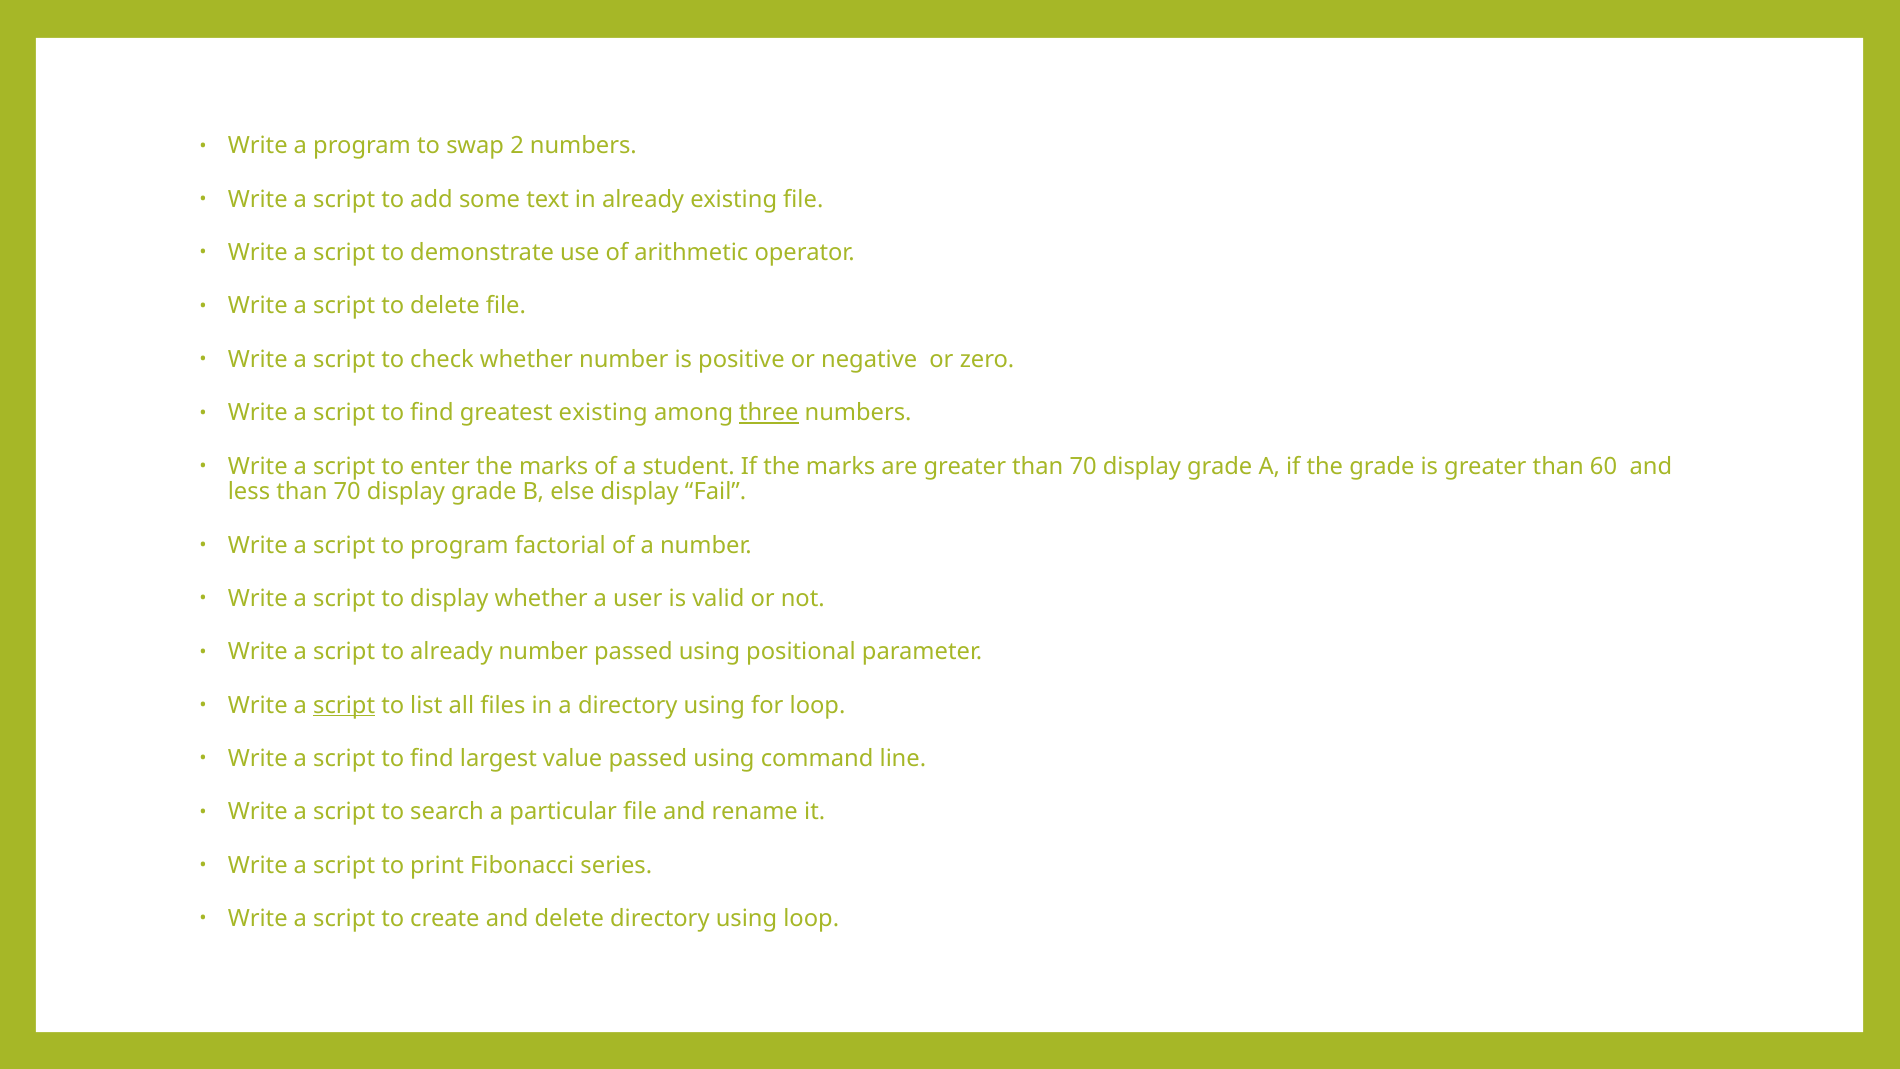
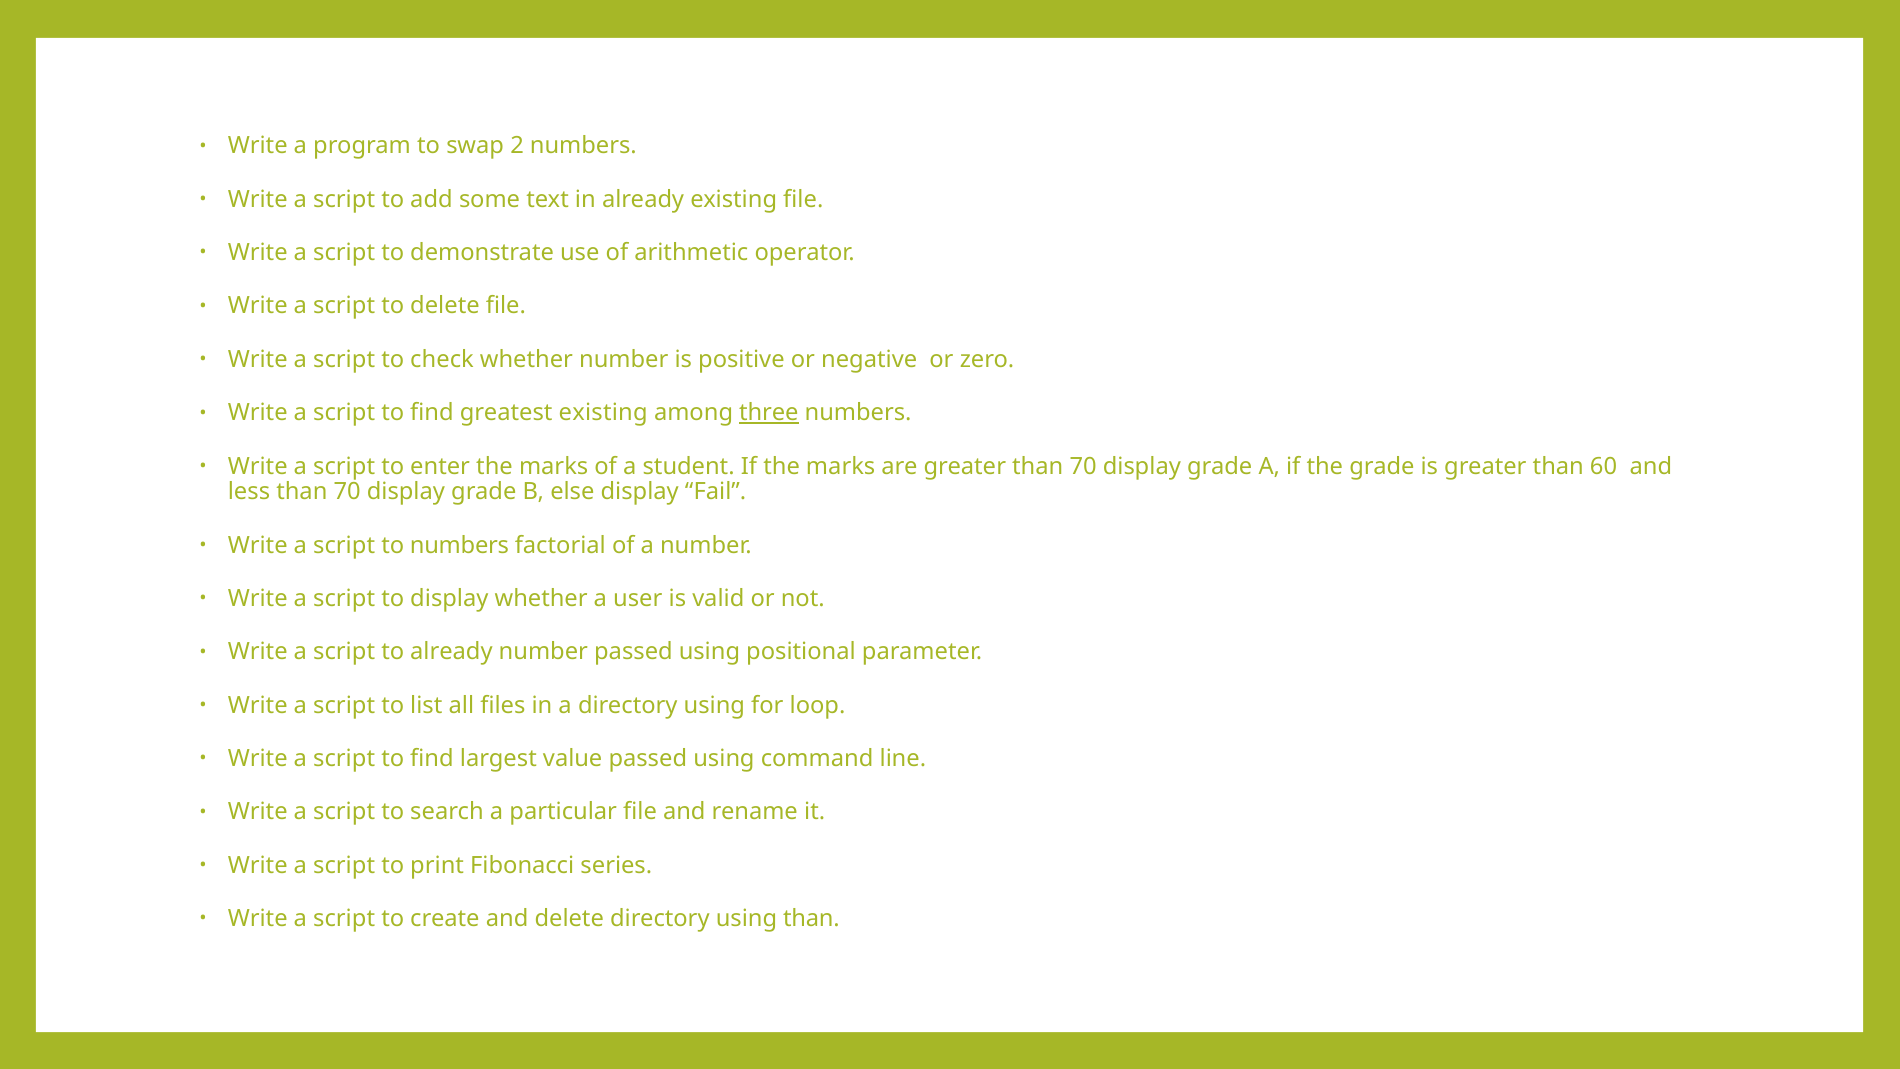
to program: program -> numbers
script at (344, 705) underline: present -> none
using loop: loop -> than
